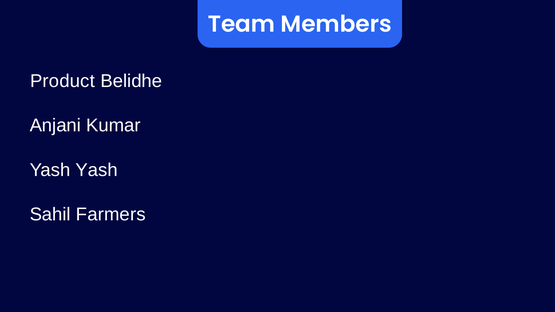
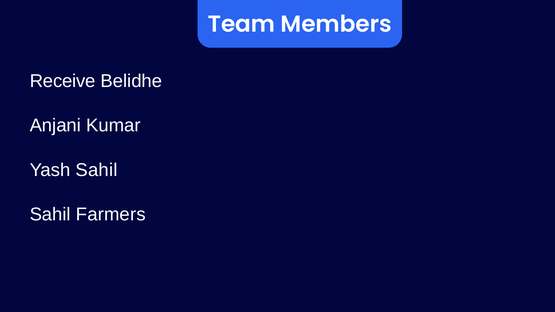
Product: Product -> Receive
Yash Yash: Yash -> Sahil
